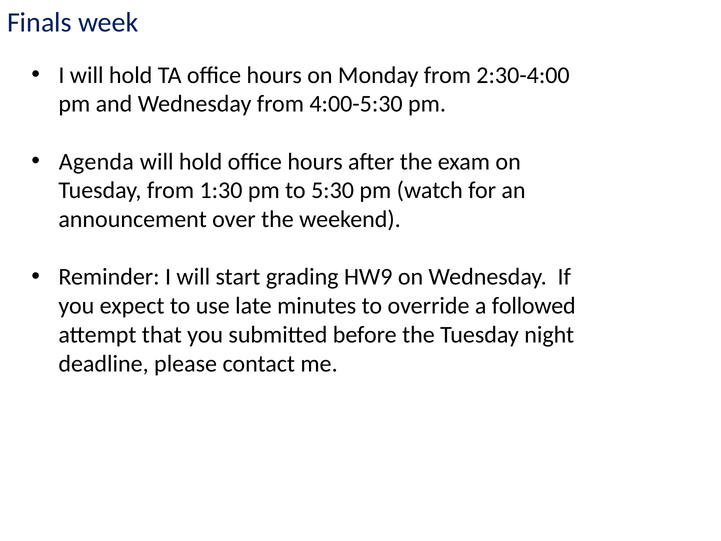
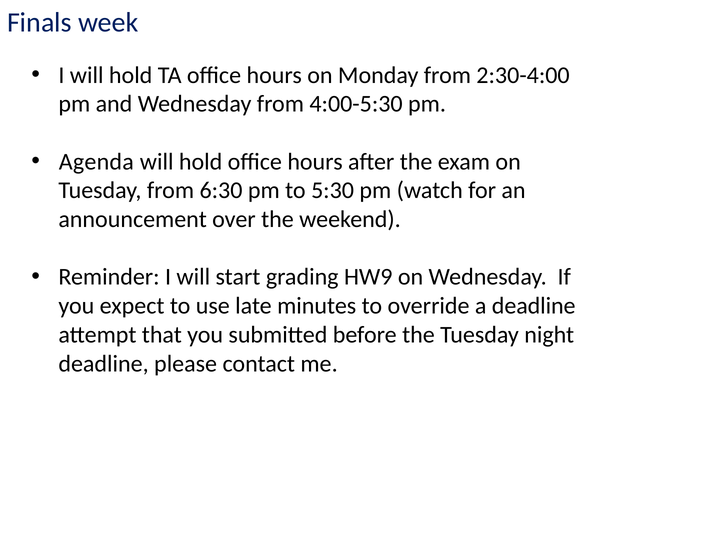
1:30: 1:30 -> 6:30
a followed: followed -> deadline
